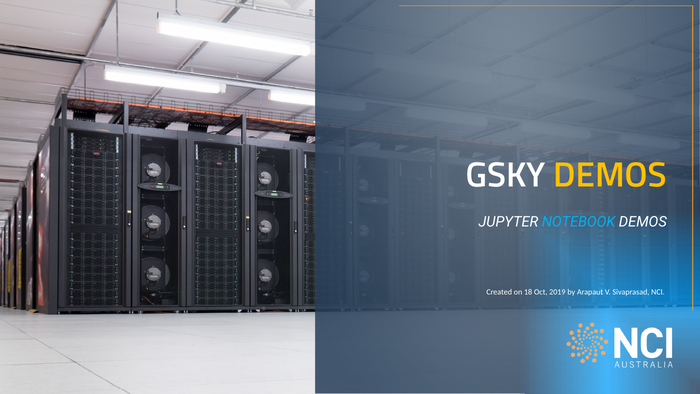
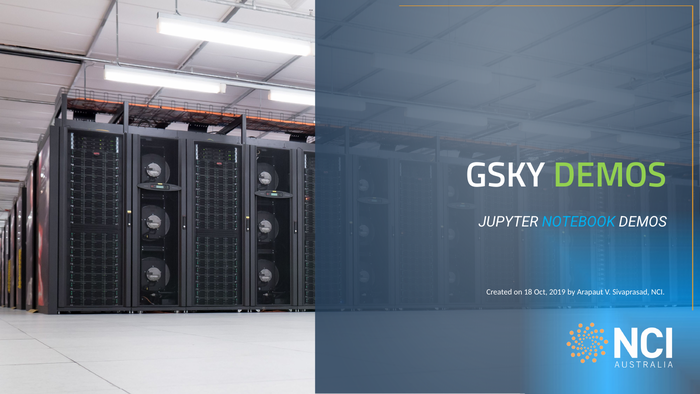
DEMOS at (610, 175) colour: yellow -> light green
